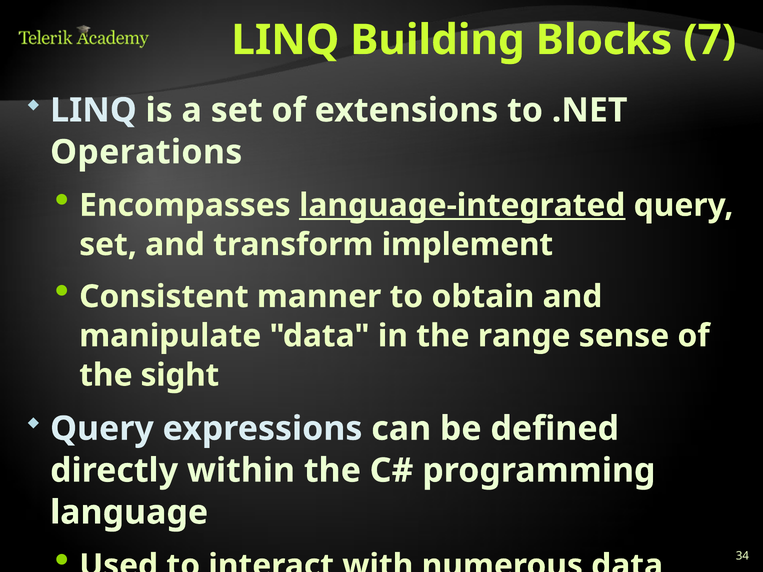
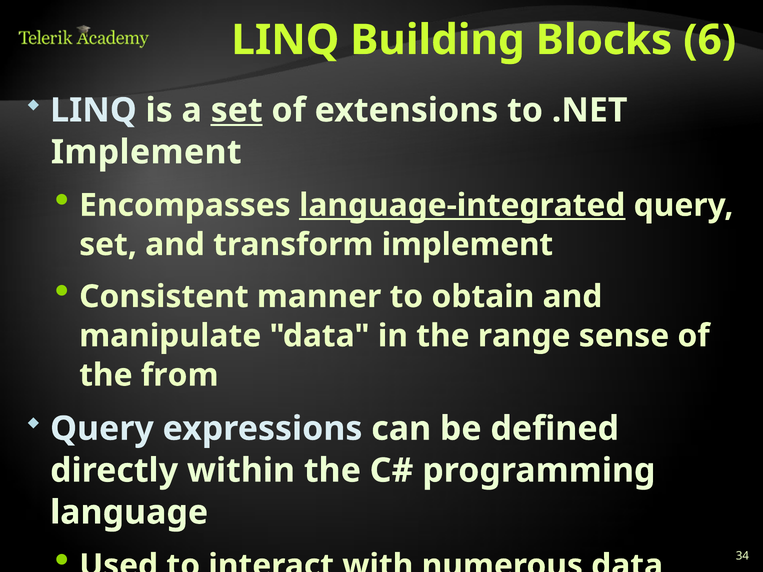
7: 7 -> 6
set at (237, 110) underline: none -> present
Operations at (146, 152): Operations -> Implement
sight: sight -> from
